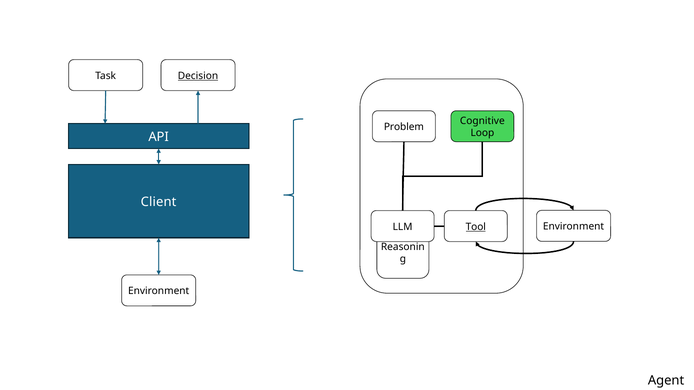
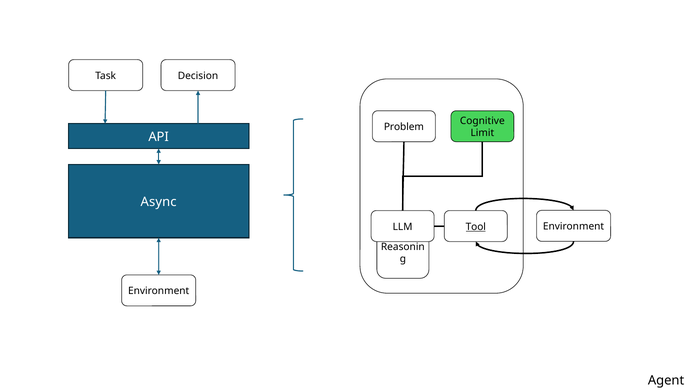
Decision underline: present -> none
Loop: Loop -> Limit
Client: Client -> Async
